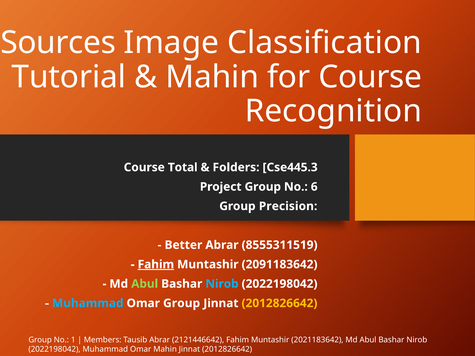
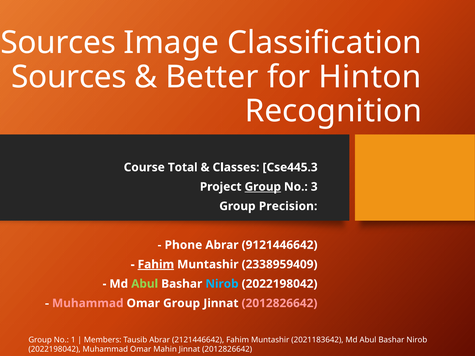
Tutorial at (69, 77): Tutorial -> Sources
Mahin at (212, 77): Mahin -> Better
for Course: Course -> Hinton
Folders: Folders -> Classes
Group at (263, 187) underline: none -> present
6: 6 -> 3
Better: Better -> Phone
8555311519: 8555311519 -> 9121446642
2091183642: 2091183642 -> 2338959409
Muhammad at (88, 303) colour: light blue -> pink
2012826642 at (279, 303) colour: yellow -> pink
